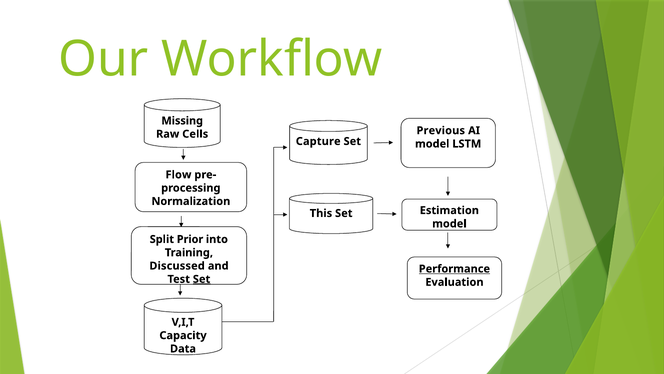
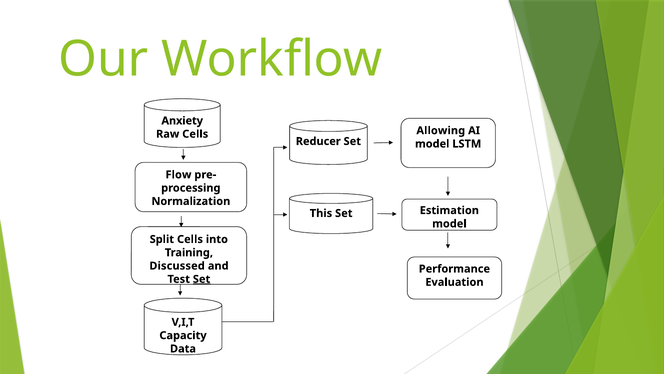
Missing: Missing -> Anxiety
Previous: Previous -> Allowing
Capture: Capture -> Reducer
Split Prior: Prior -> Cells
Performance underline: present -> none
